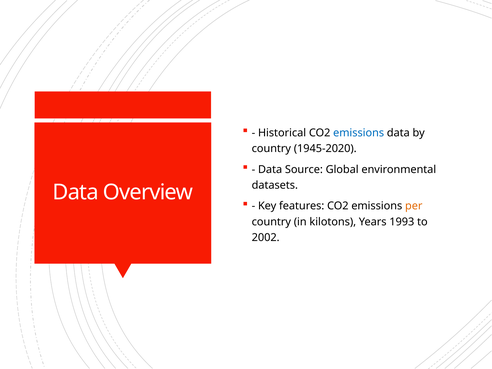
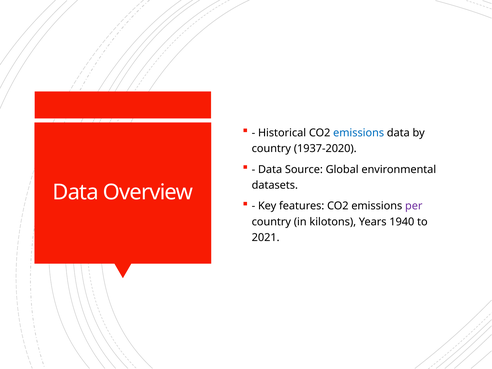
1945-2020: 1945-2020 -> 1937-2020
per colour: orange -> purple
1993: 1993 -> 1940
2002: 2002 -> 2021
